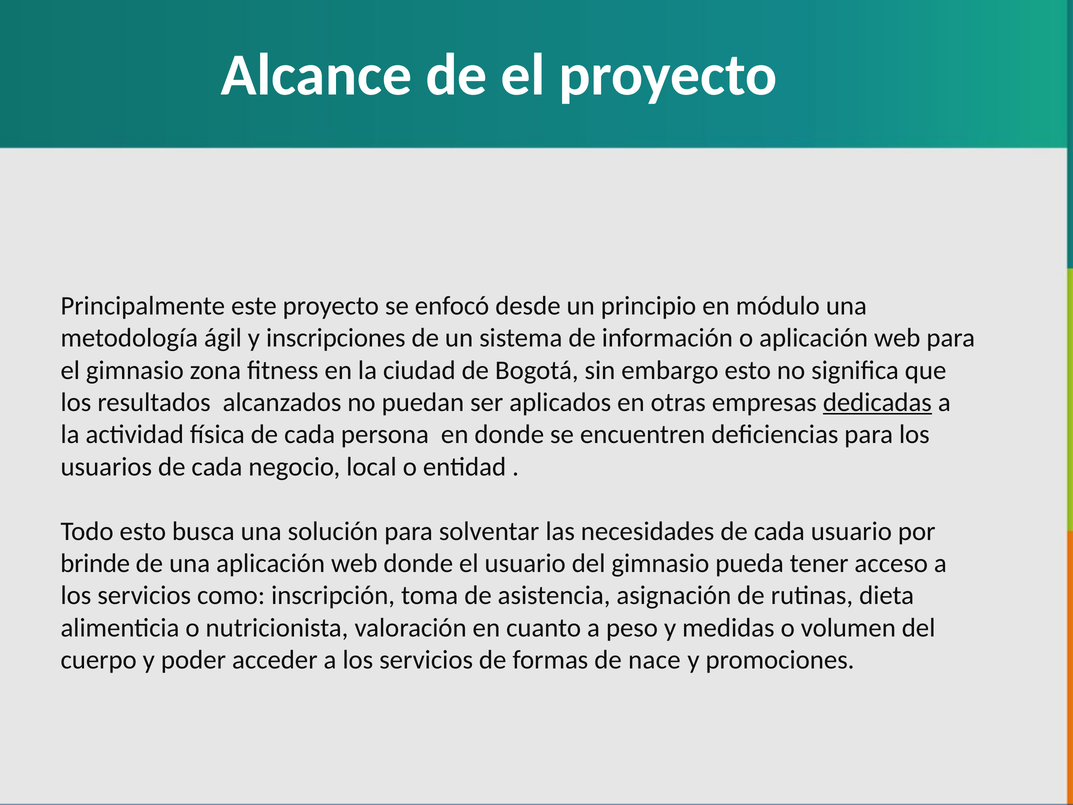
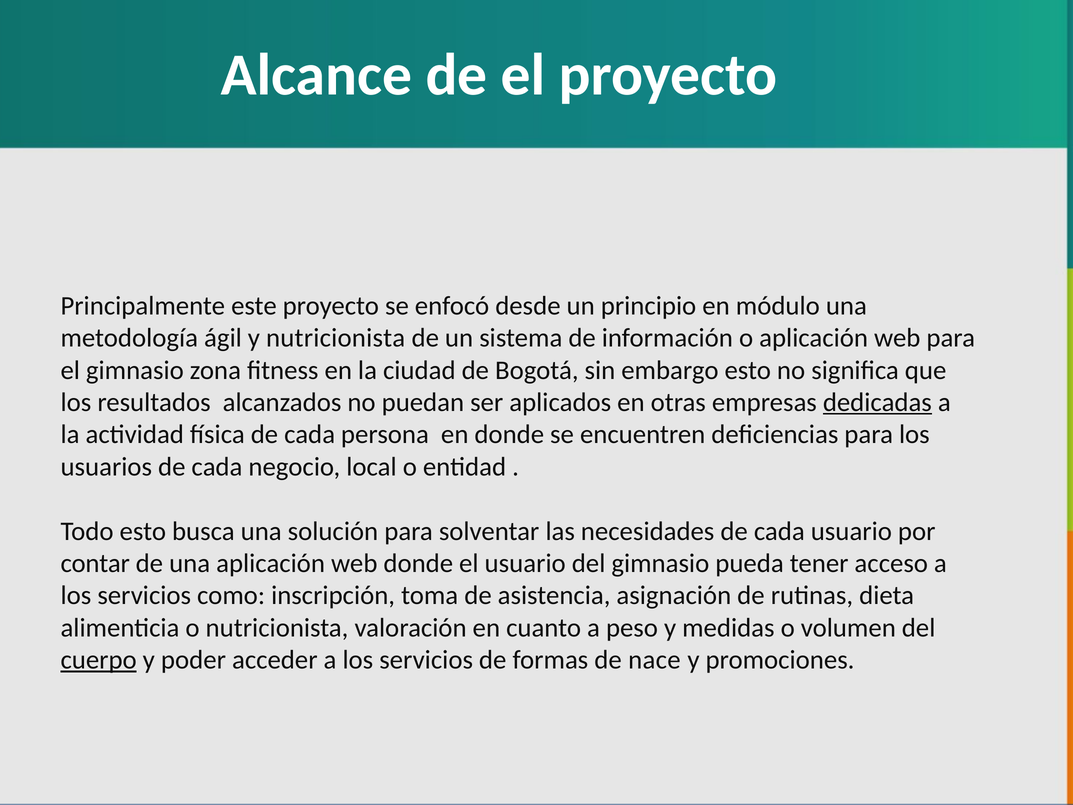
y inscripciones: inscripciones -> nutricionista
brinde: brinde -> contar
cuerpo underline: none -> present
